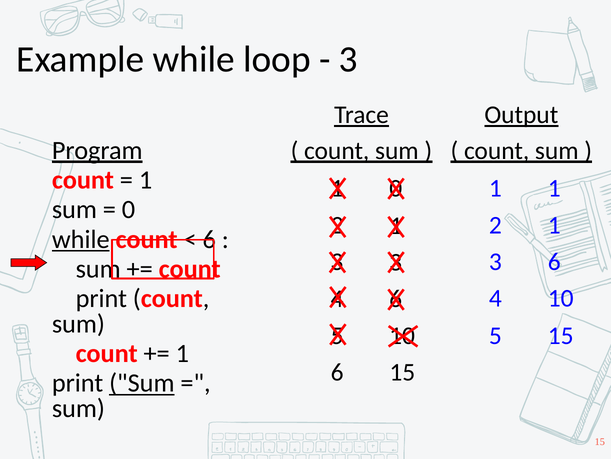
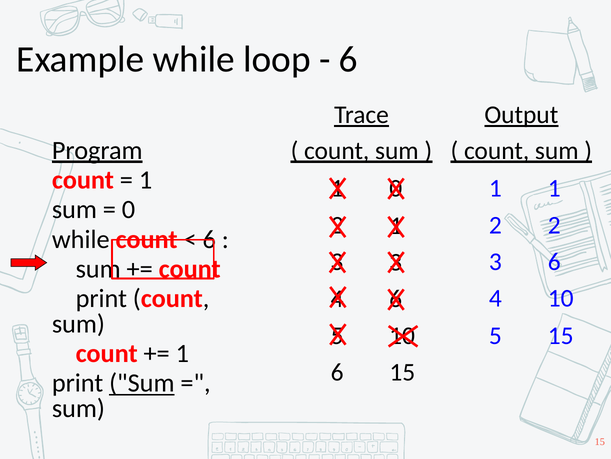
3 at (348, 59): 3 -> 6
2 1: 1 -> 2
while at (81, 239) underline: present -> none
